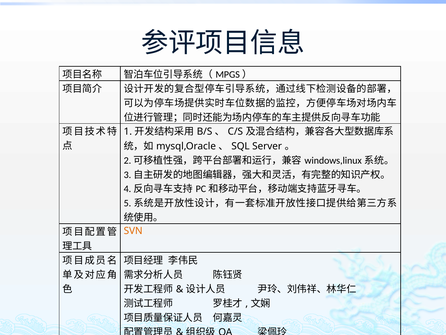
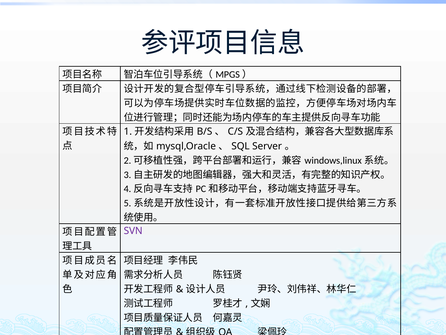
SVN colour: orange -> purple
